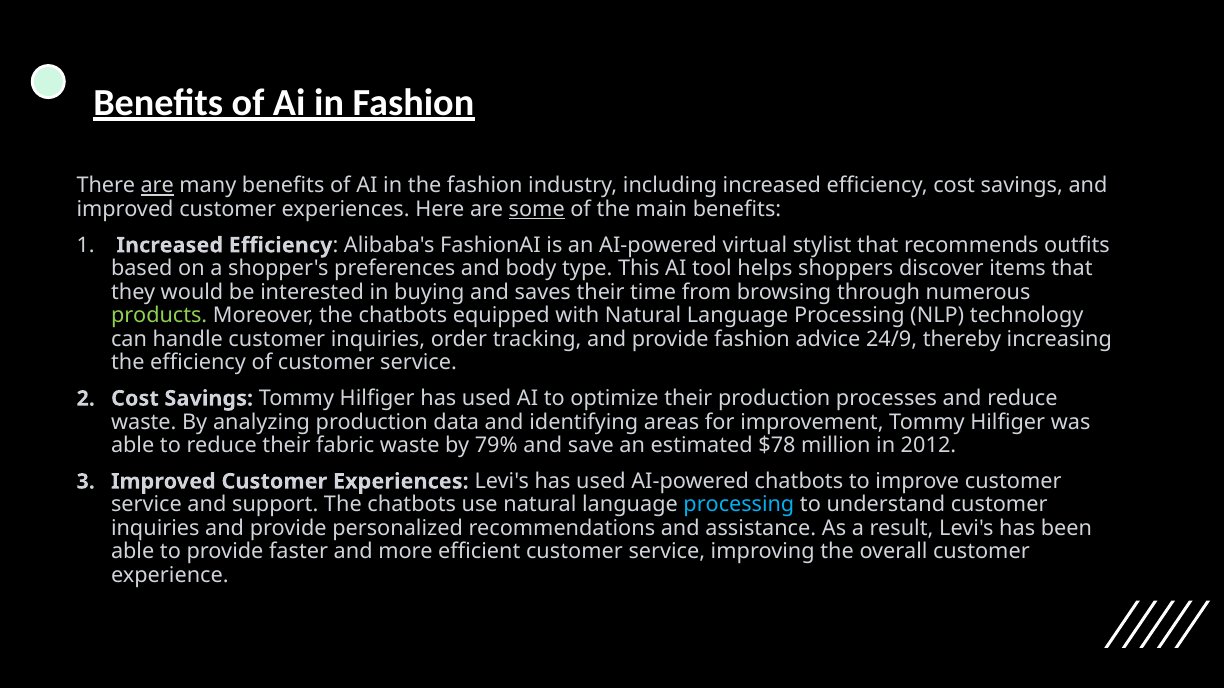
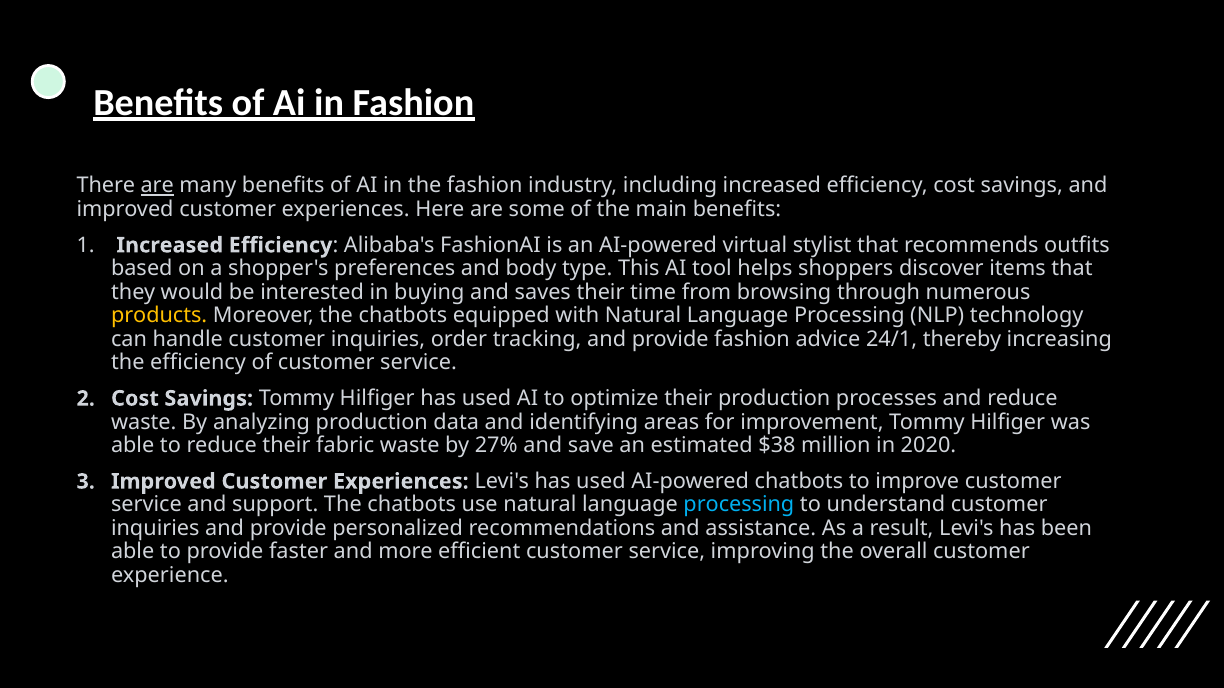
some underline: present -> none
products colour: light green -> yellow
24/9: 24/9 -> 24/1
79%: 79% -> 27%
$78: $78 -> $38
2012: 2012 -> 2020
